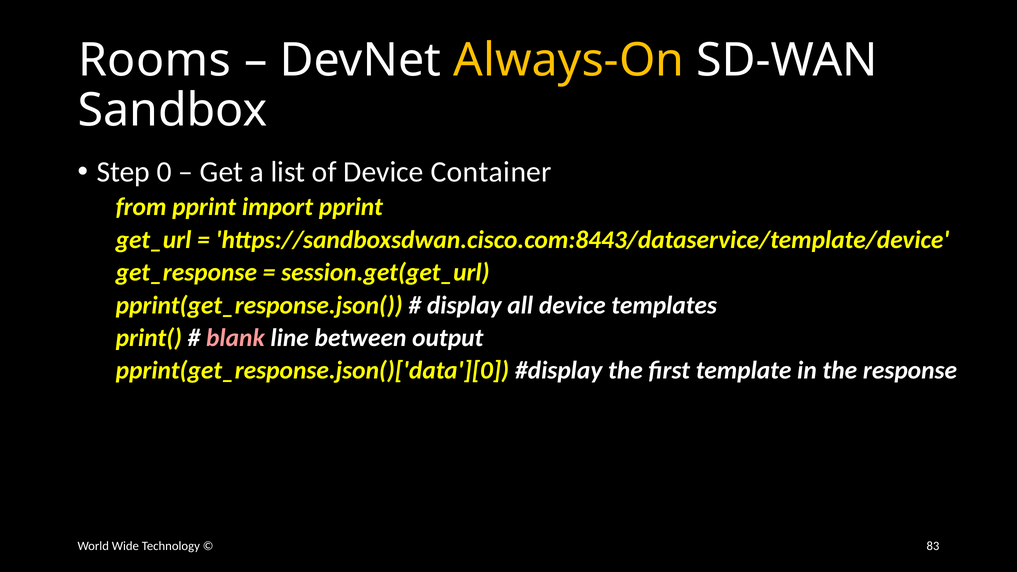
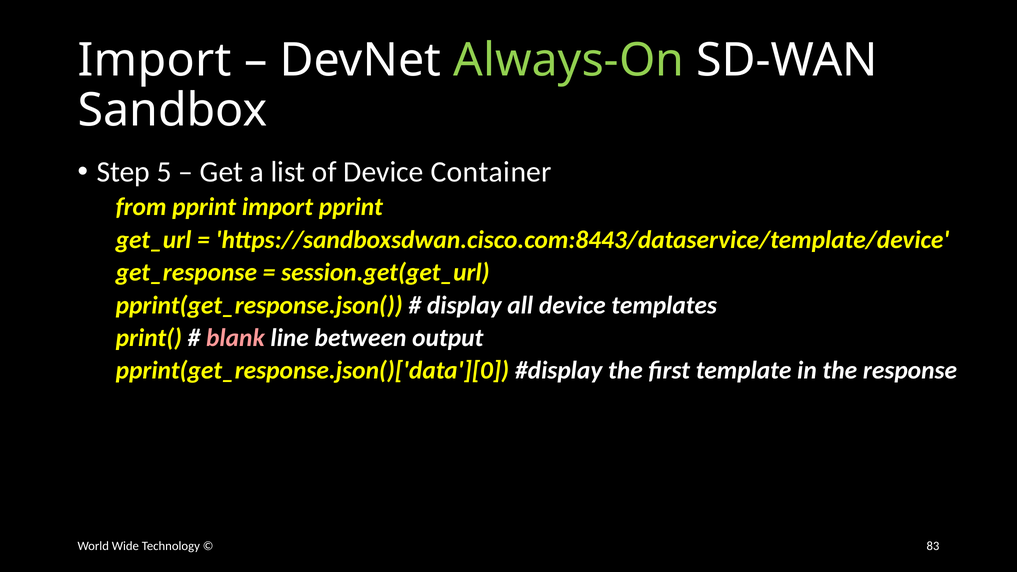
Rooms at (155, 60): Rooms -> Import
Always-On colour: yellow -> light green
0: 0 -> 5
